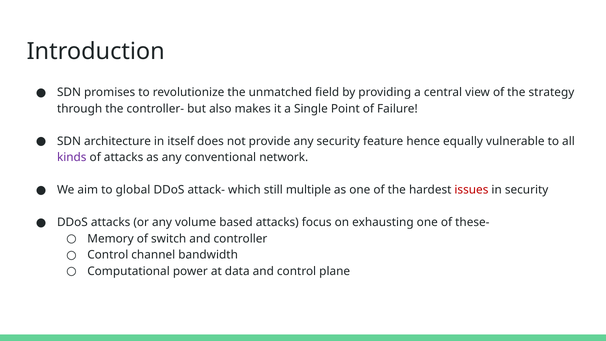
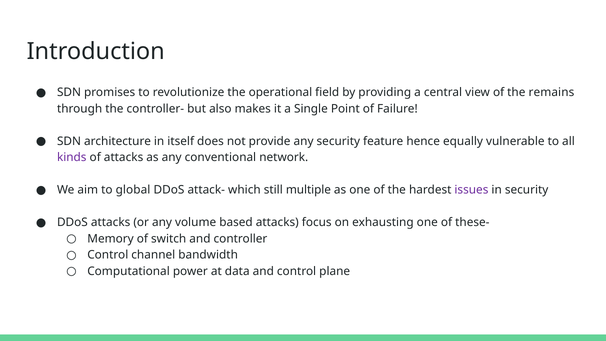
unmatched: unmatched -> operational
strategy: strategy -> remains
issues colour: red -> purple
